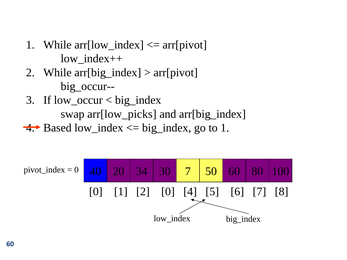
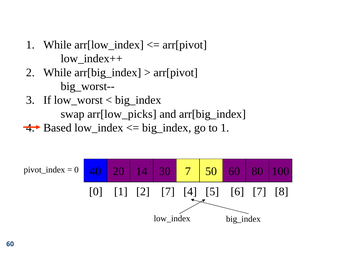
big_occur--: big_occur-- -> big_worst--
low_occur: low_occur -> low_worst
34: 34 -> 14
2 0: 0 -> 7
